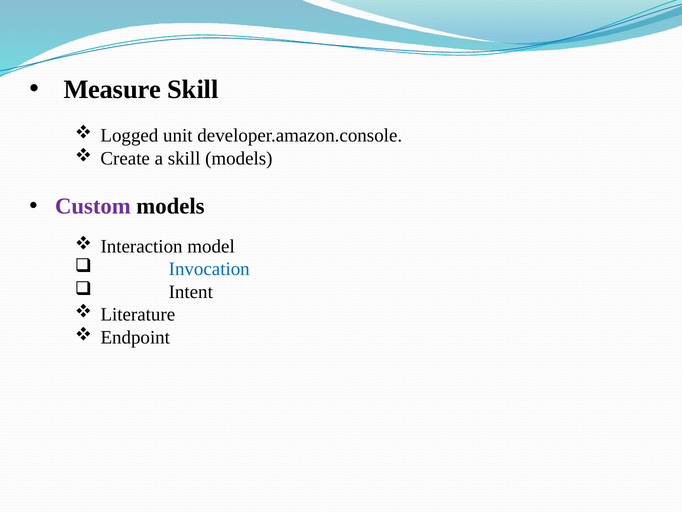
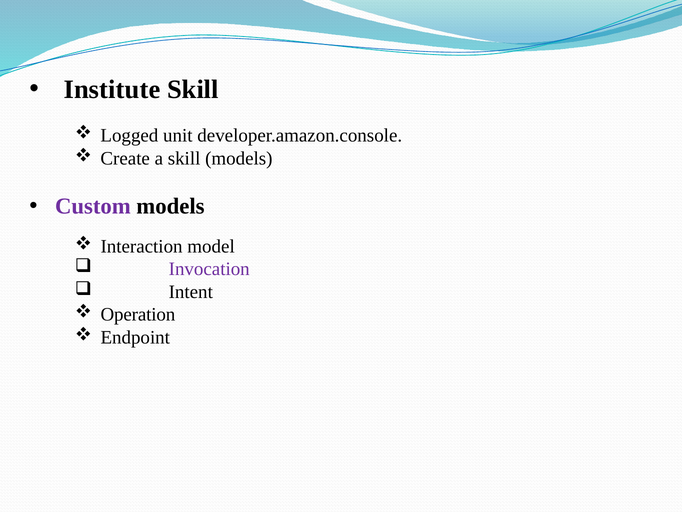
Measure: Measure -> Institute
Invocation colour: blue -> purple
Literature: Literature -> Operation
